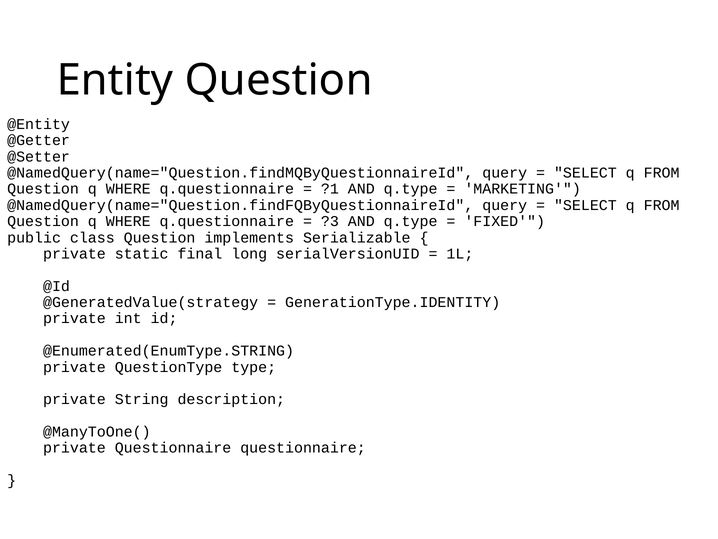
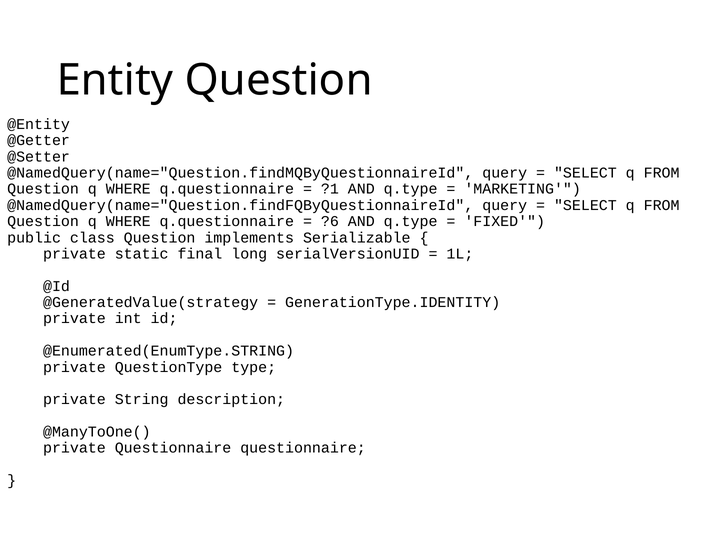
?3: ?3 -> ?6
